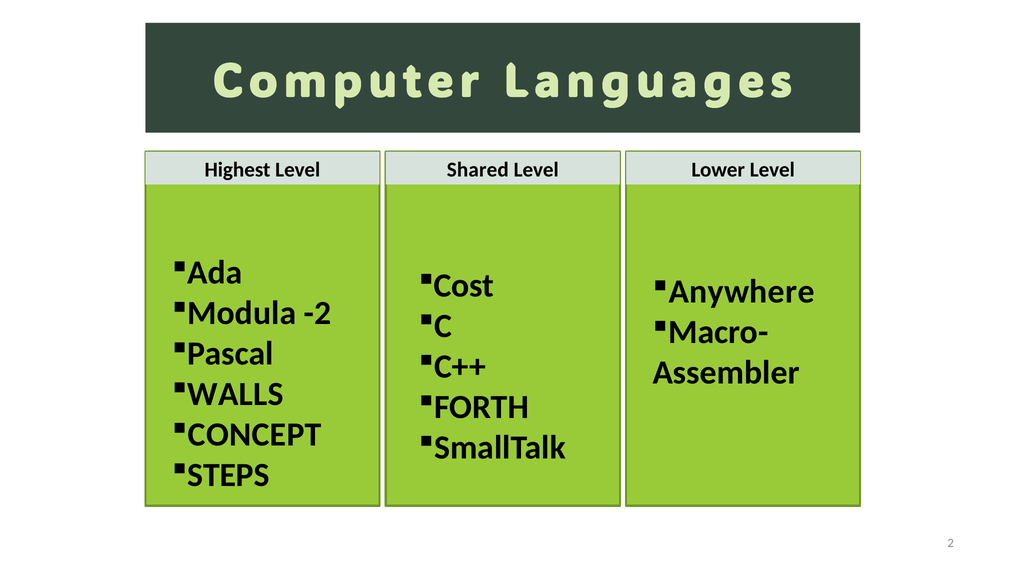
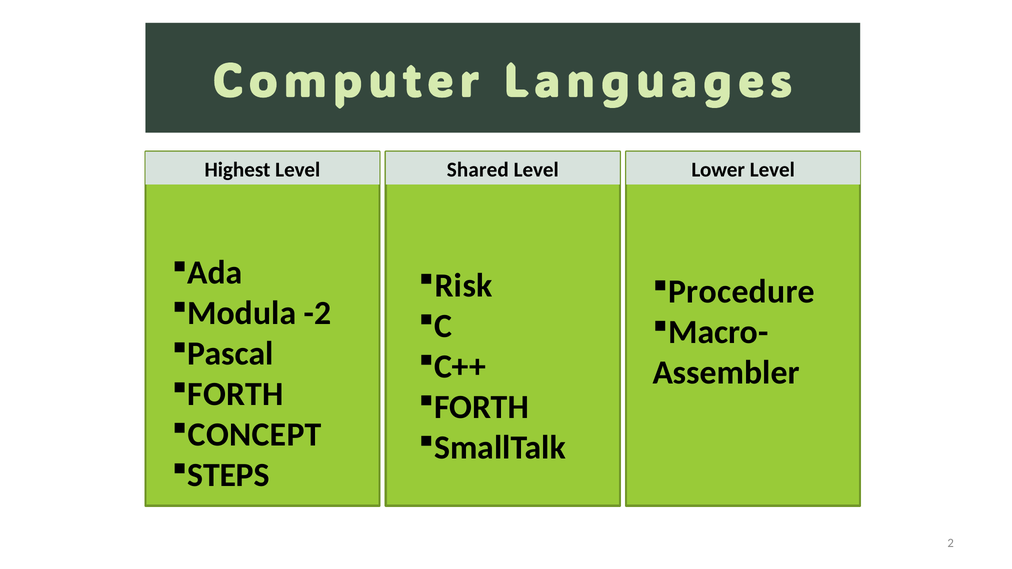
Cost: Cost -> Risk
Anywhere: Anywhere -> Procedure
WALLS at (236, 394): WALLS -> FORTH
